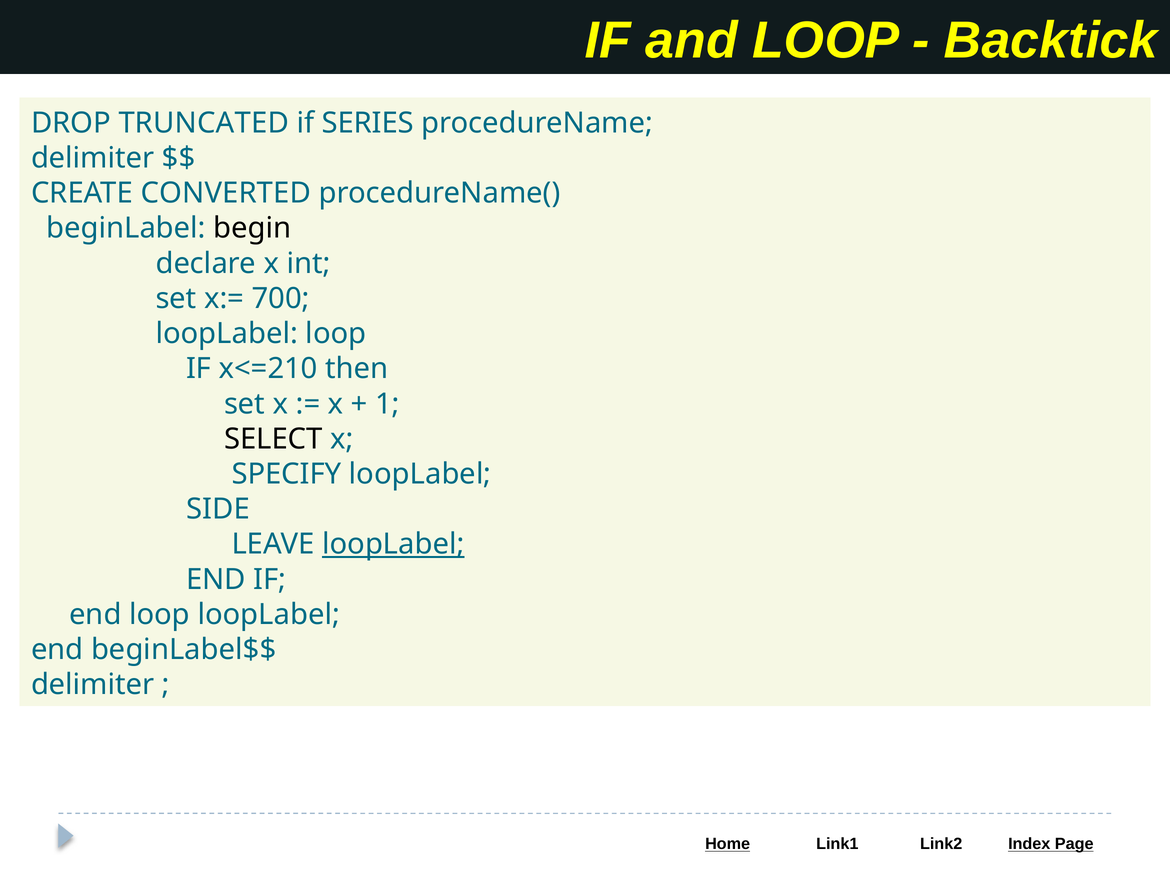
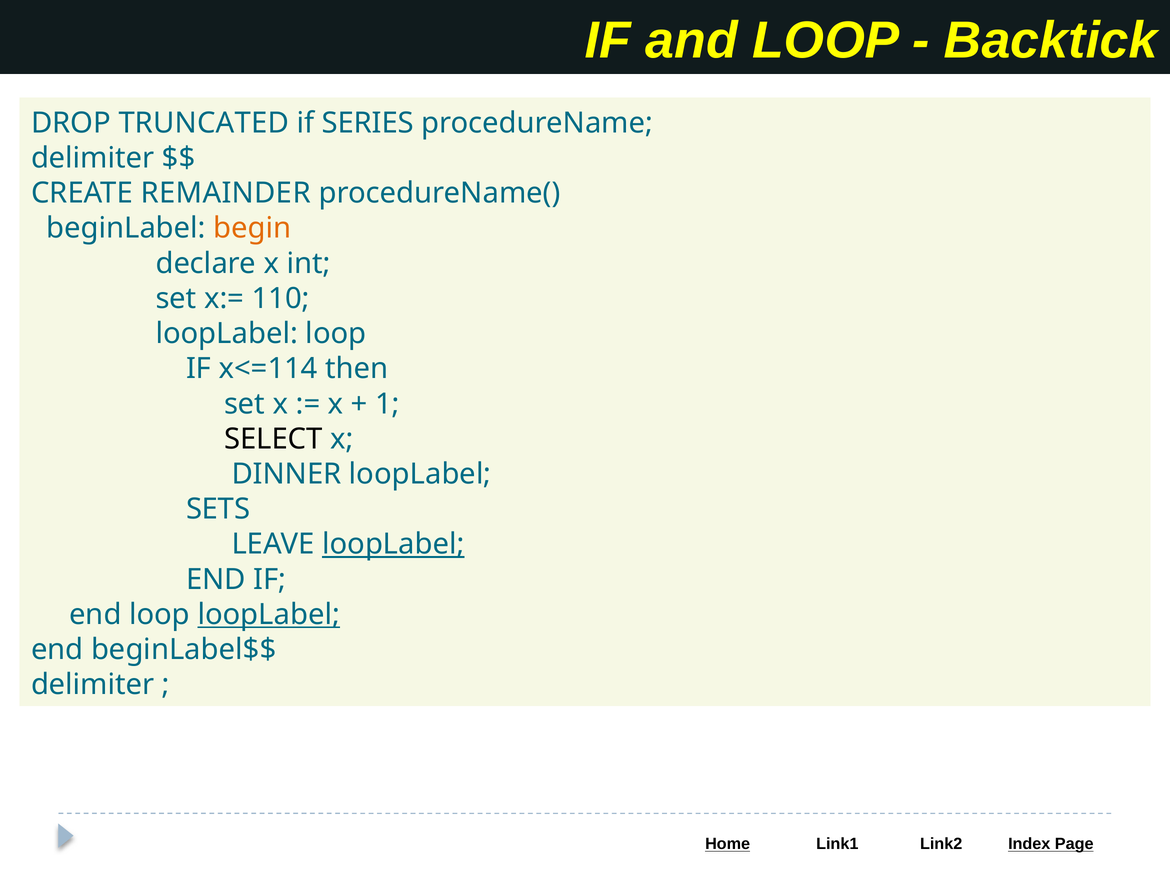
CONVERTED: CONVERTED -> REMAINDER
begin colour: black -> orange
700: 700 -> 110
x<=210: x<=210 -> x<=114
SPECIFY: SPECIFY -> DINNER
SIDE: SIDE -> SETS
loopLabel at (269, 614) underline: none -> present
